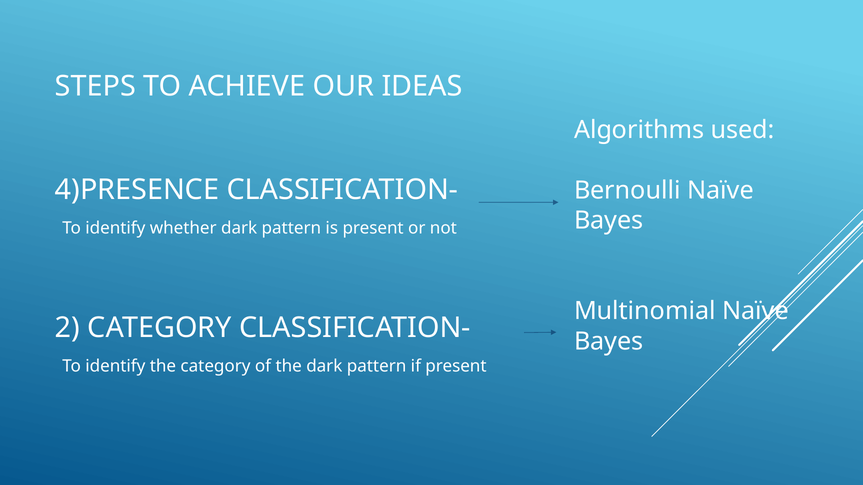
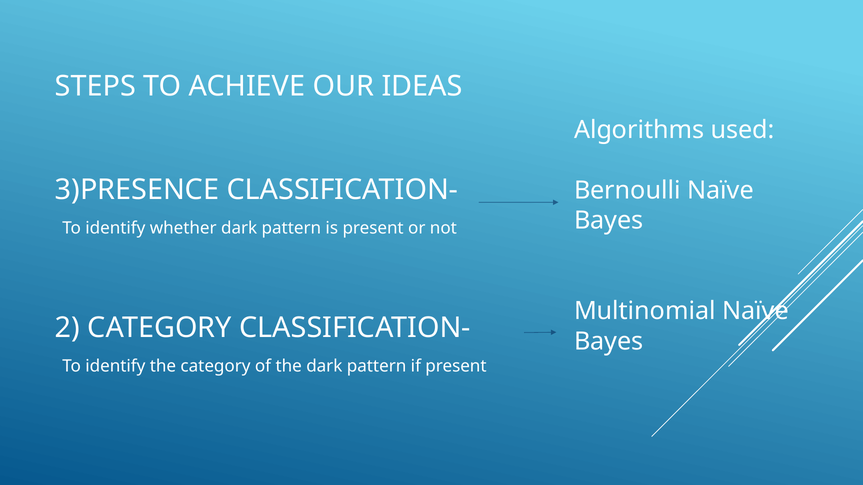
4)PRESENCE: 4)PRESENCE -> 3)PRESENCE
